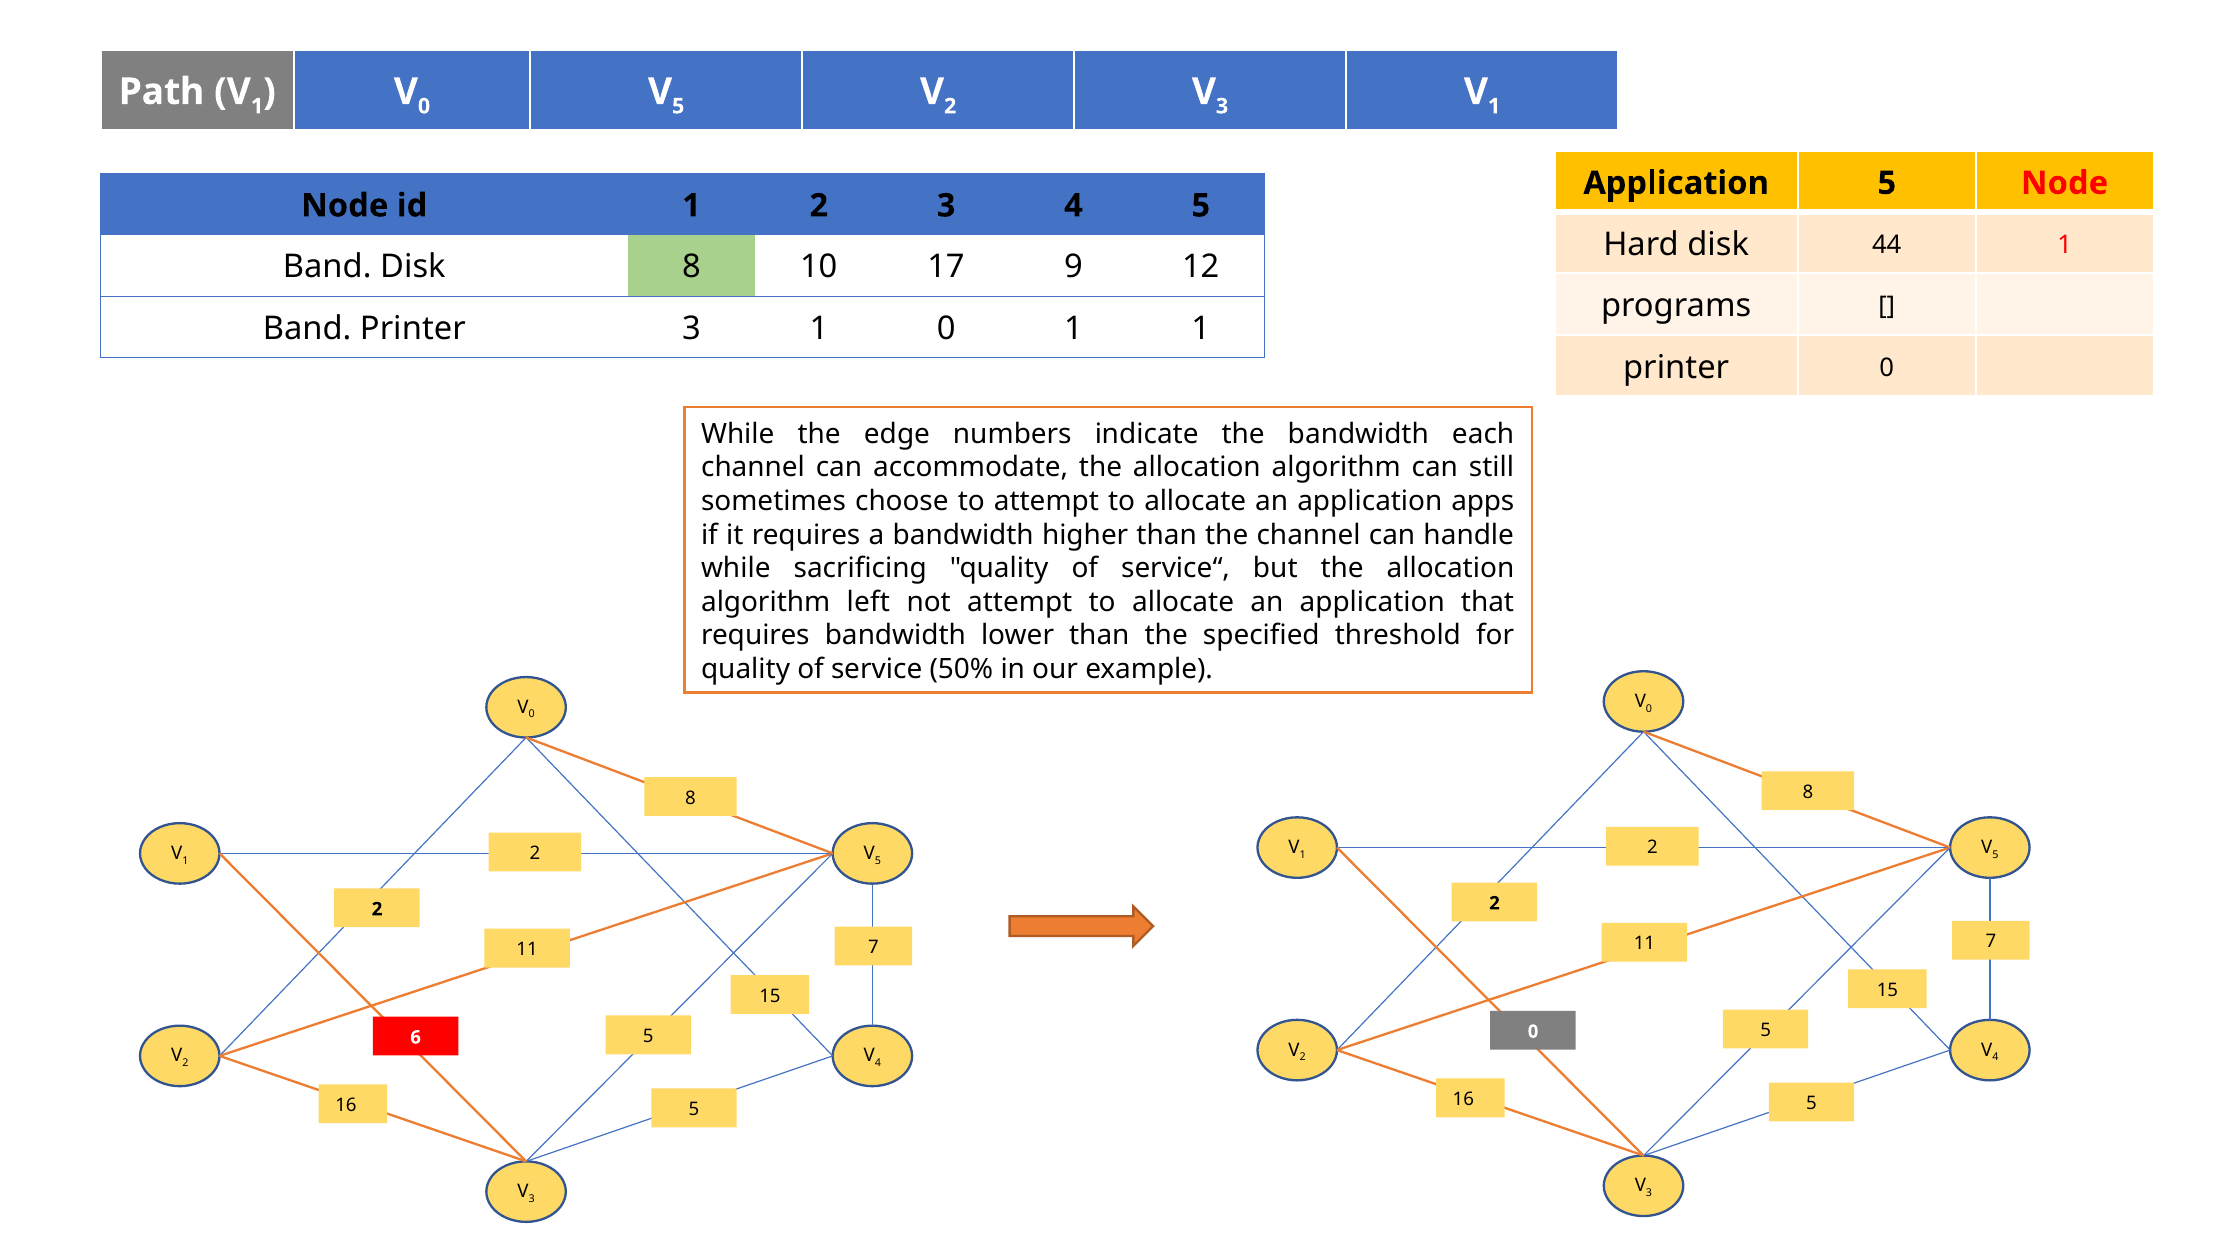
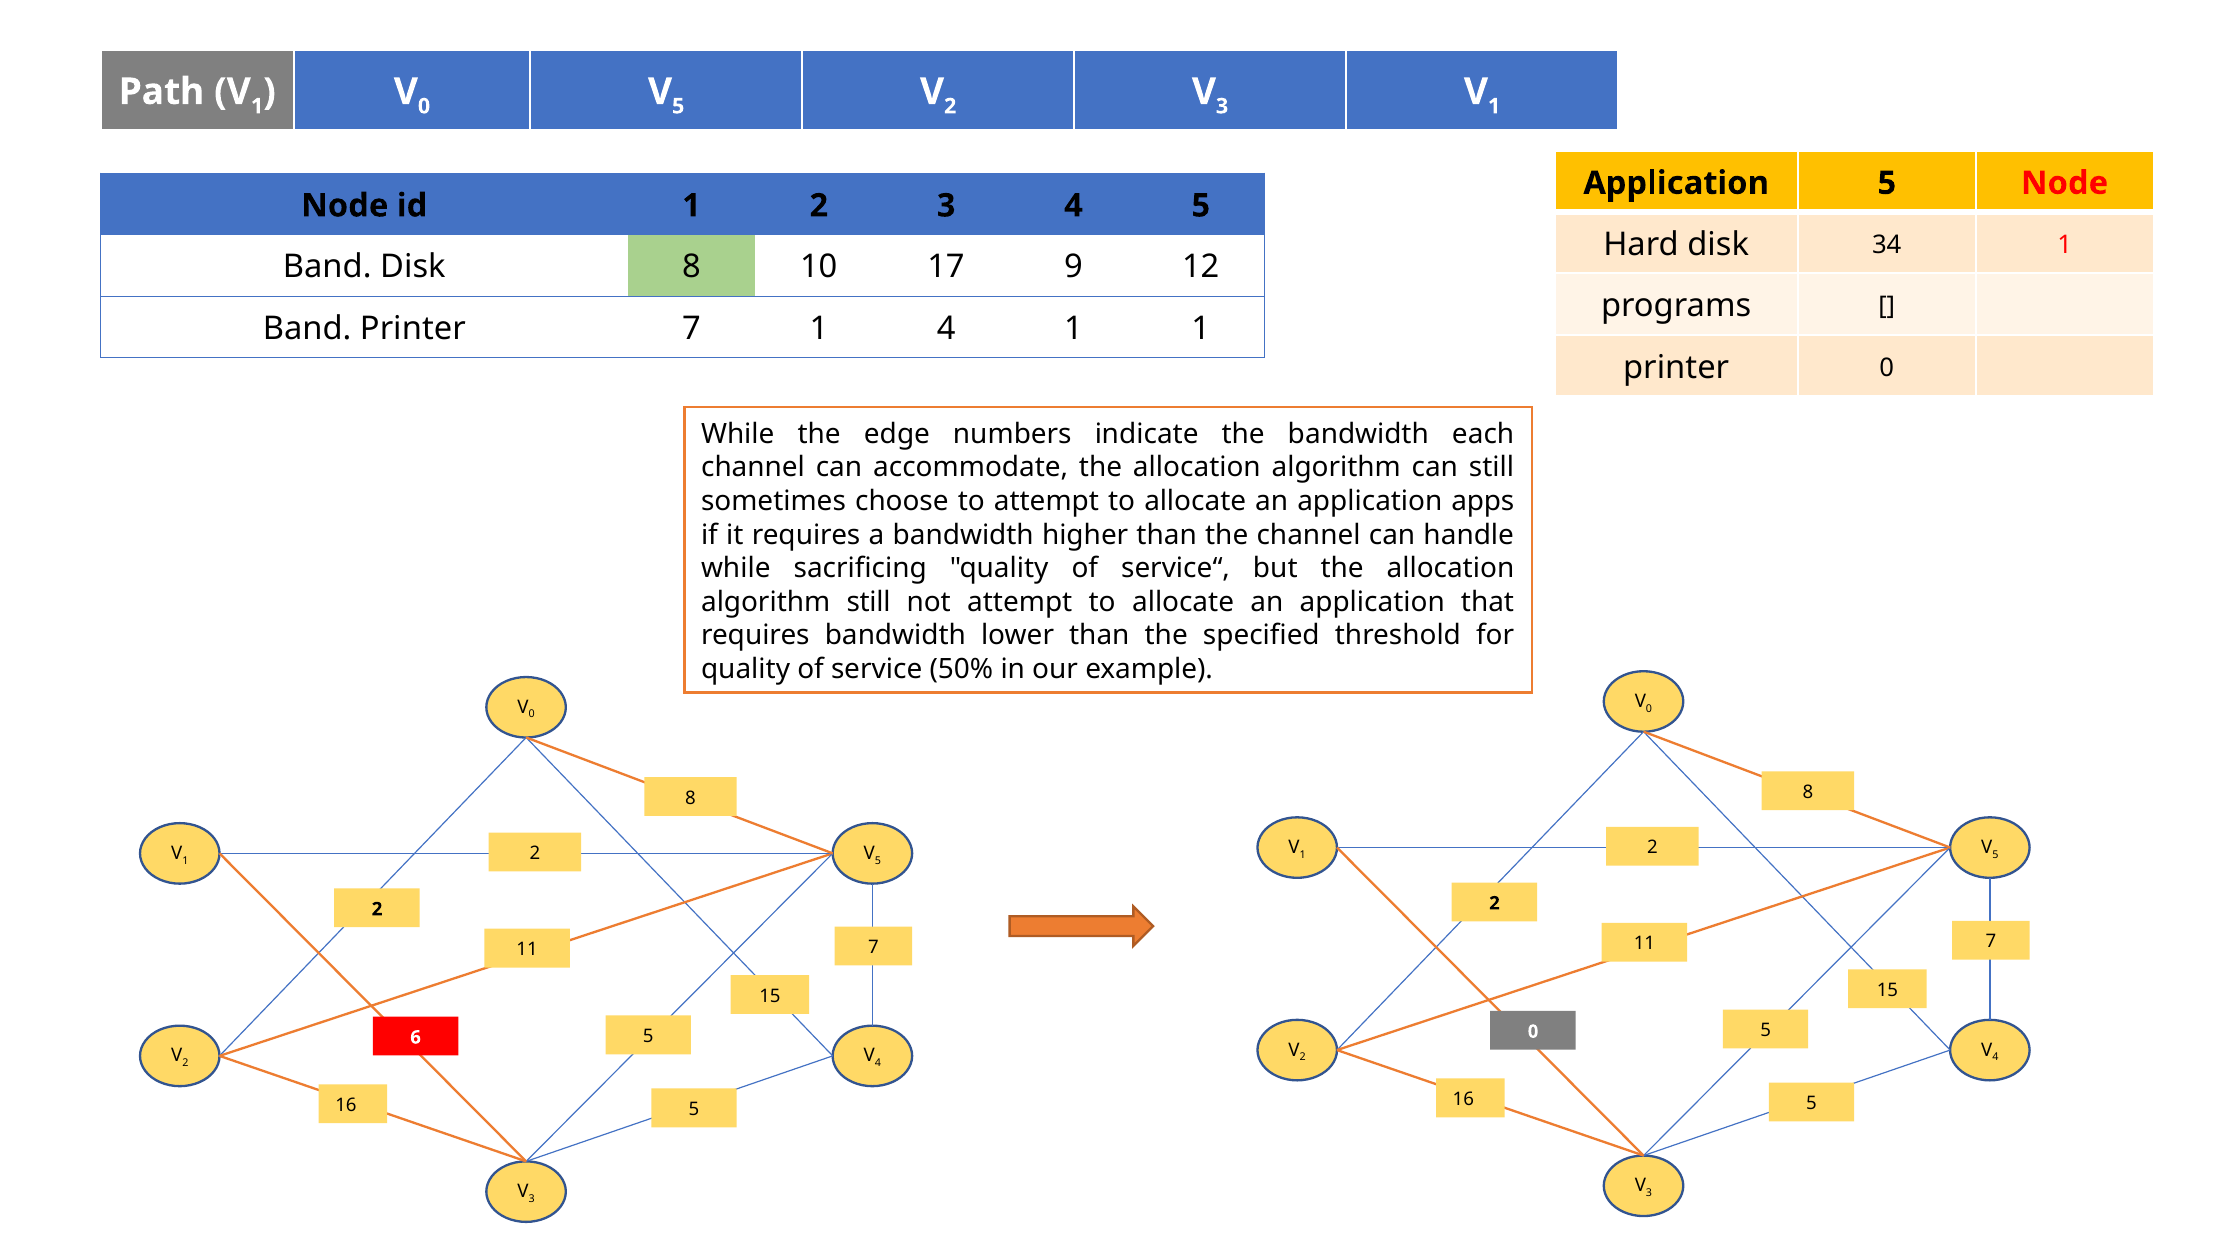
44: 44 -> 34
Printer 3: 3 -> 7
1 0: 0 -> 4
algorithm left: left -> still
